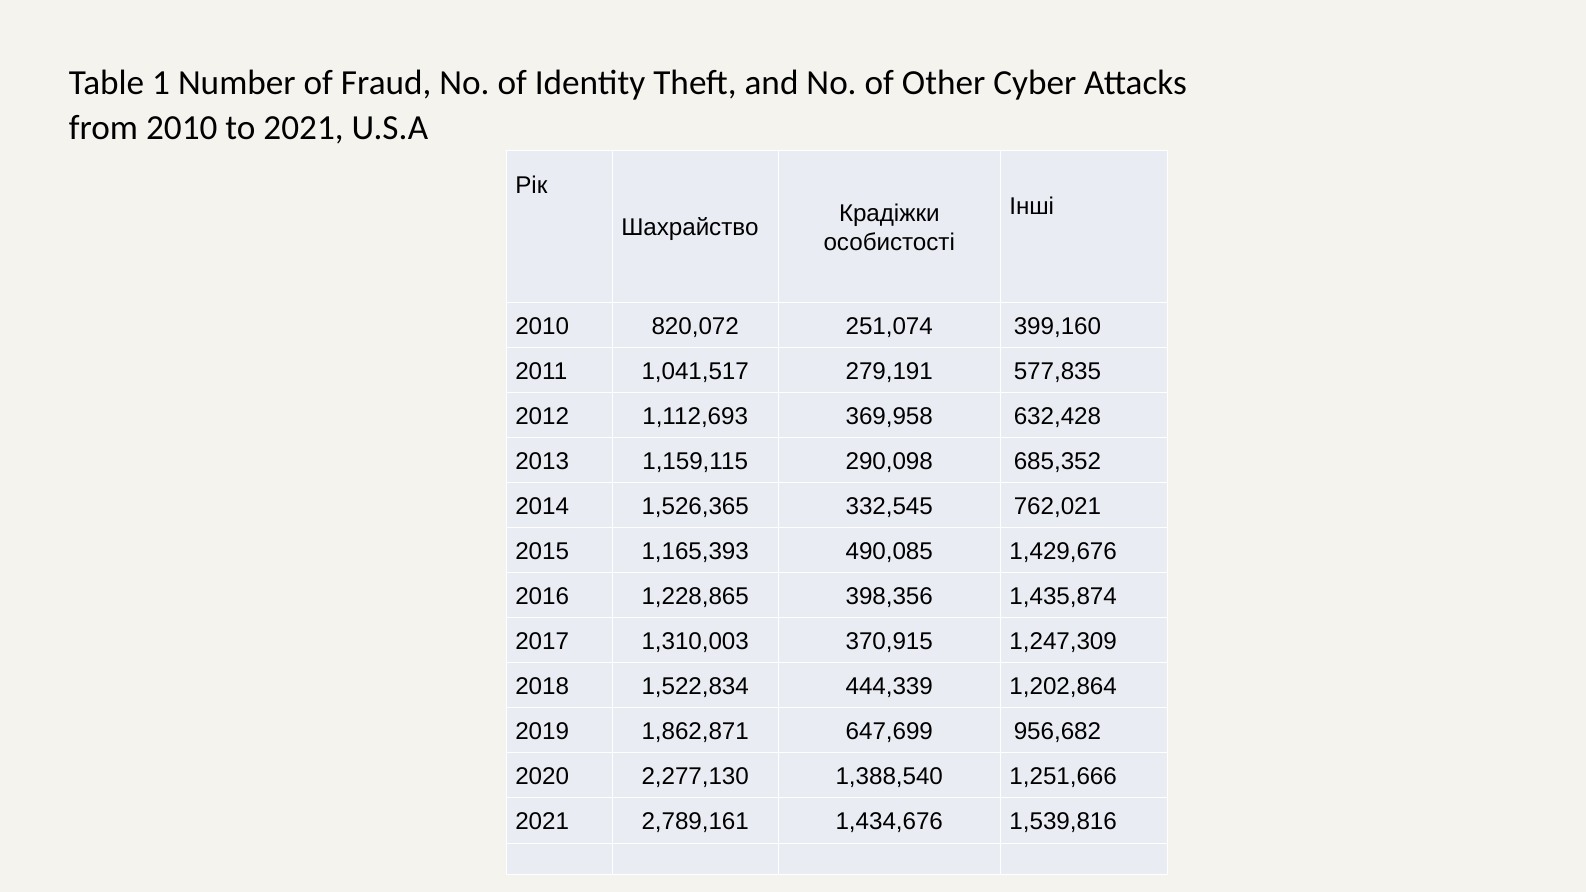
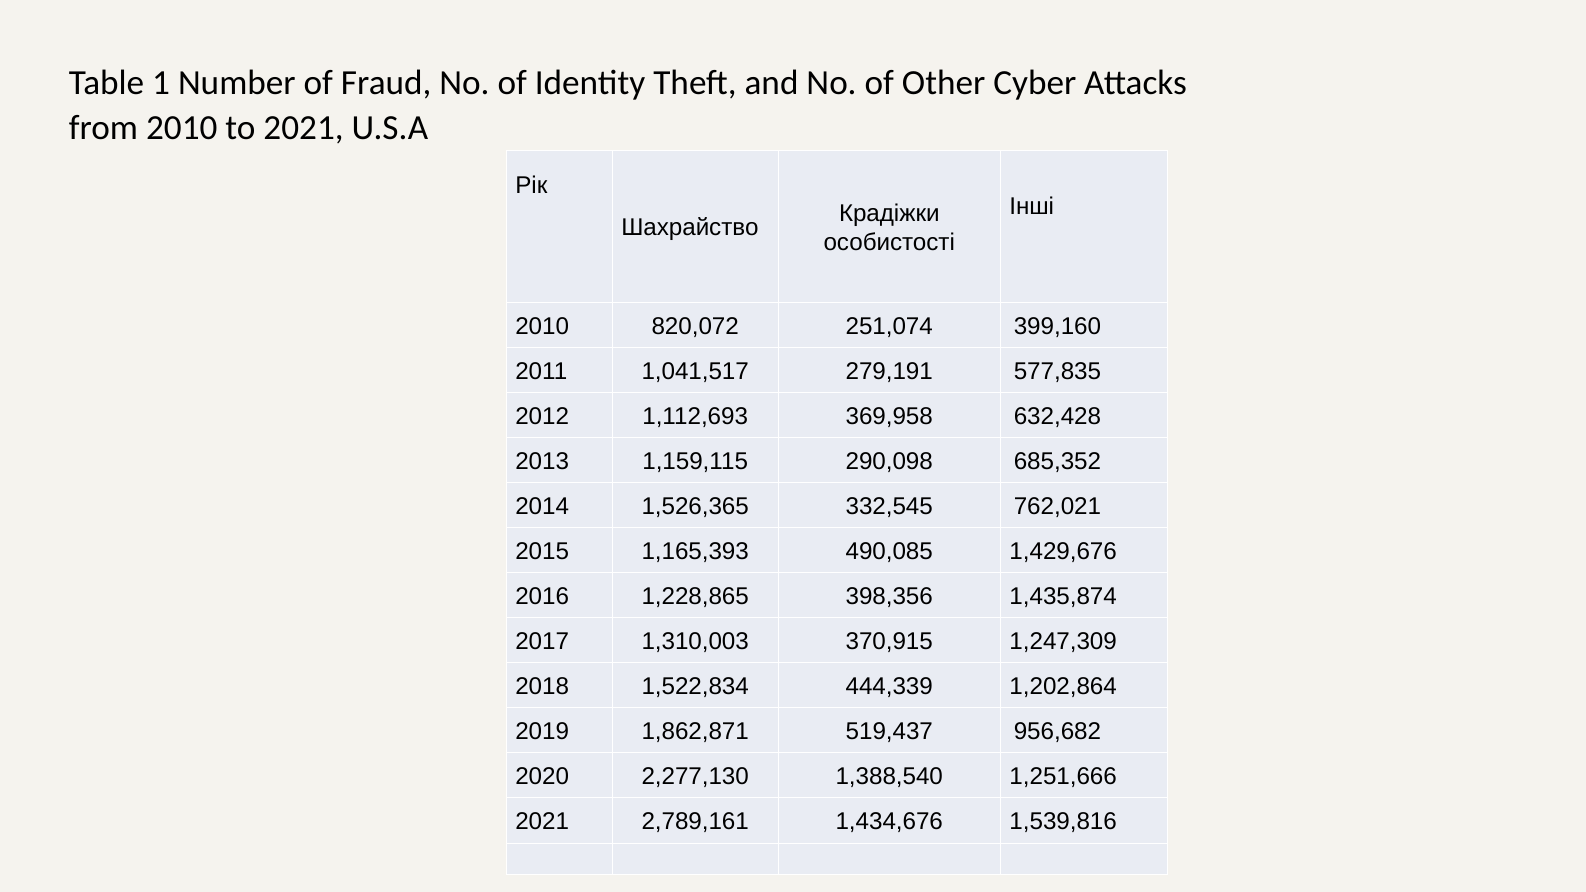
647,699: 647,699 -> 519,437
